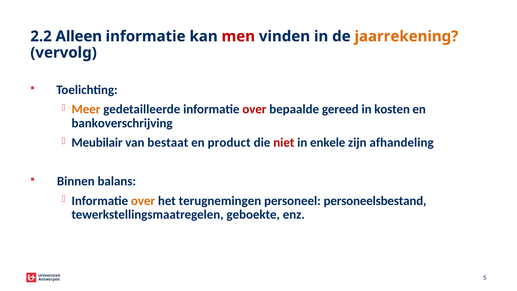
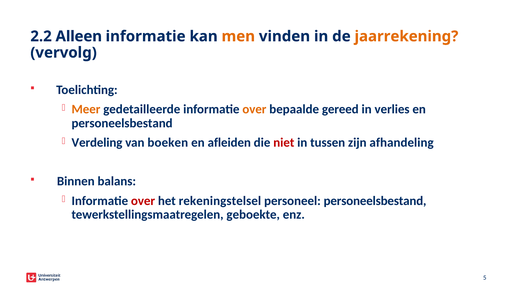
men colour: red -> orange
over at (254, 109) colour: red -> orange
kosten: kosten -> verlies
bankoverschrijving at (122, 123): bankoverschrijving -> personeelsbestand
Meubilair: Meubilair -> Verdeling
bestaat: bestaat -> boeken
product: product -> afleiden
enkele: enkele -> tussen
over at (143, 201) colour: orange -> red
terugnemingen: terugnemingen -> rekeningstelsel
